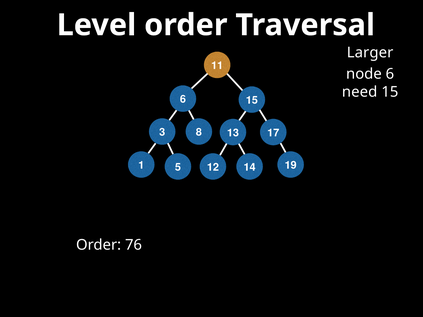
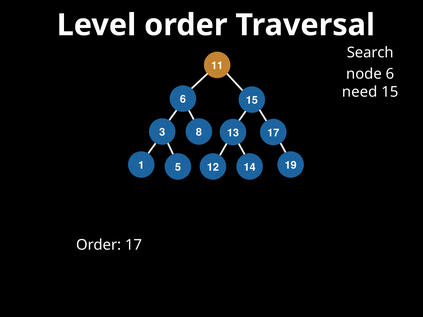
Larger: Larger -> Search
Order 76: 76 -> 17
